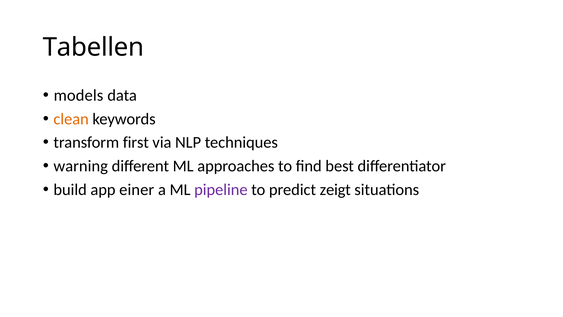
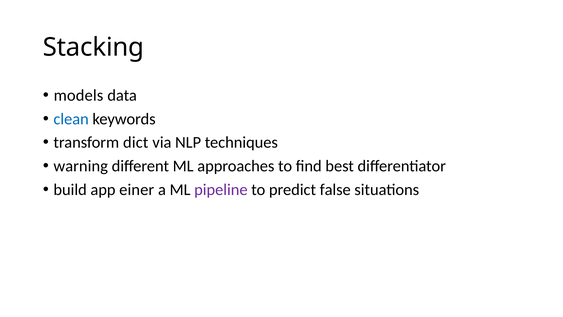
Tabellen: Tabellen -> Stacking
clean colour: orange -> blue
first: first -> dict
zeigt: zeigt -> false
